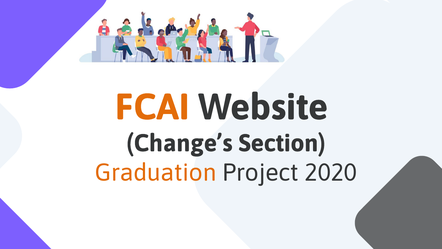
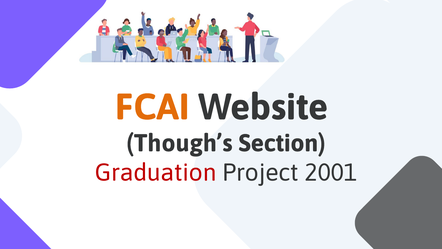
Change’s: Change’s -> Though’s
Graduation colour: orange -> red
2020: 2020 -> 2001
